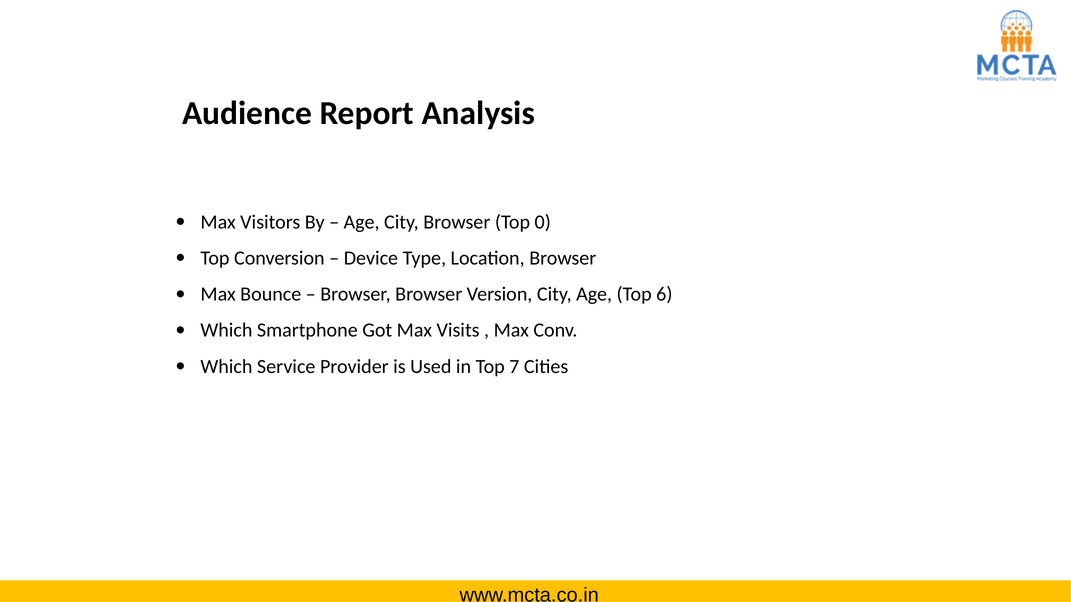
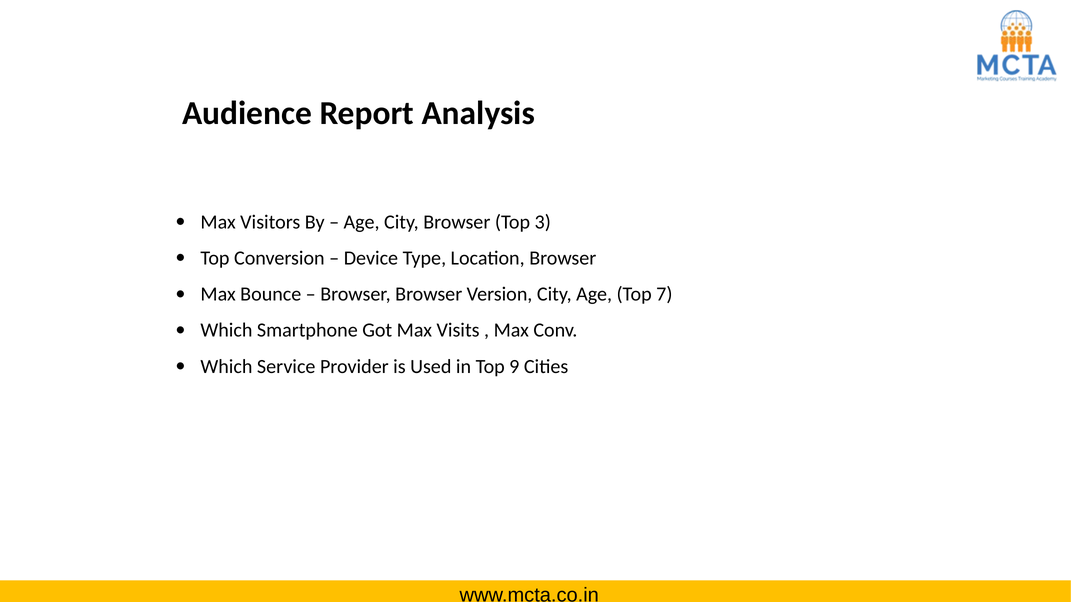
0: 0 -> 3
6: 6 -> 7
7: 7 -> 9
